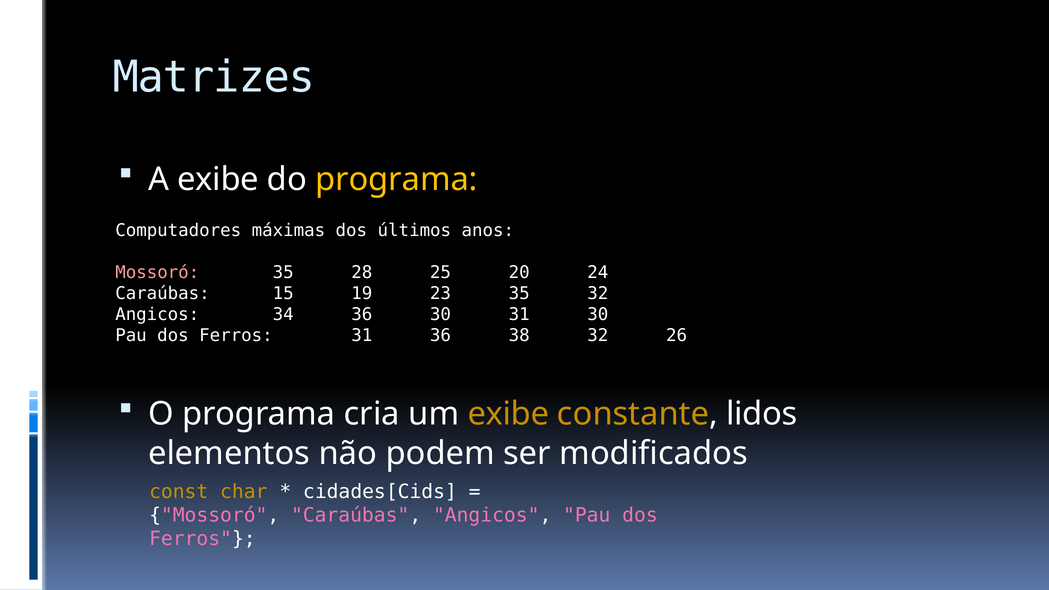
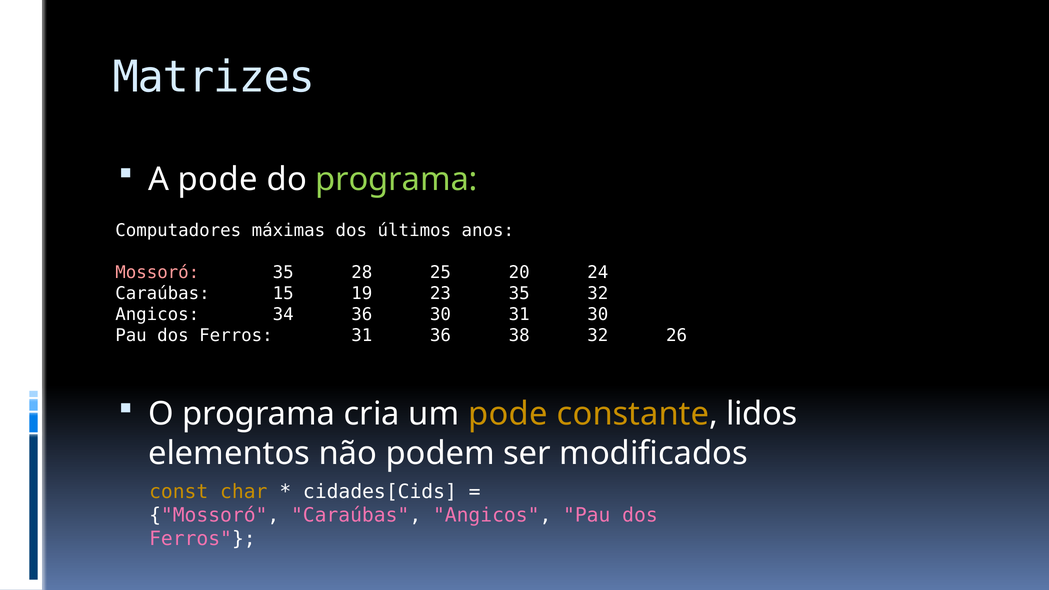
A exibe: exibe -> pode
programa at (396, 179) colour: yellow -> light green
um exibe: exibe -> pode
